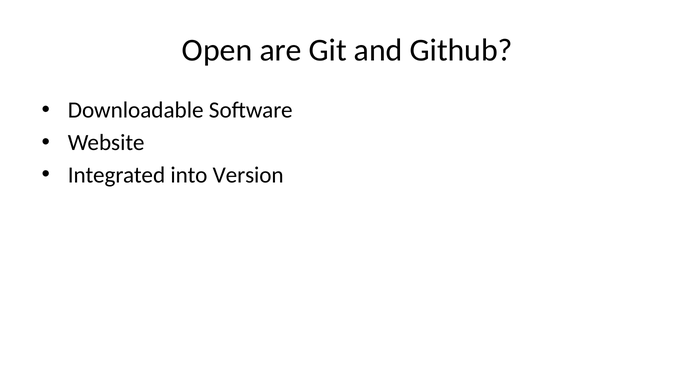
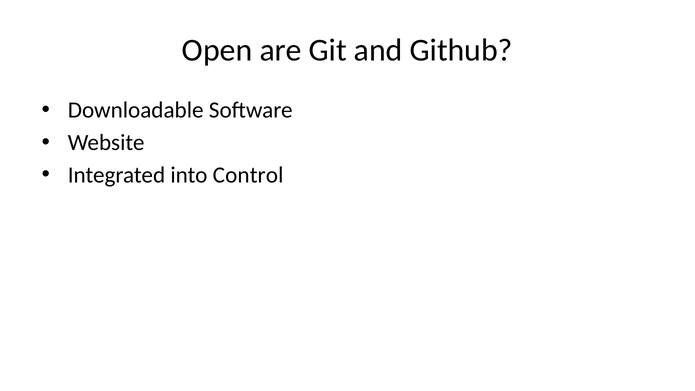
Version: Version -> Control
